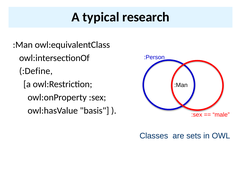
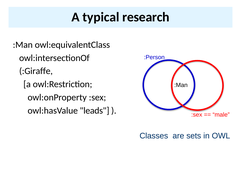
:Define: :Define -> :Giraffe
basis: basis -> leads
